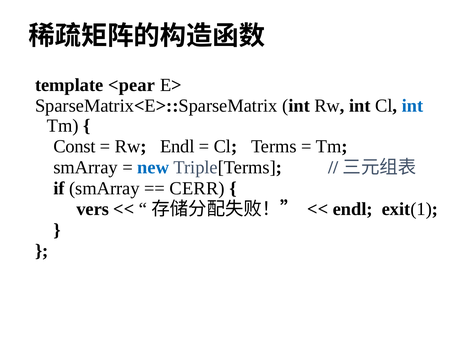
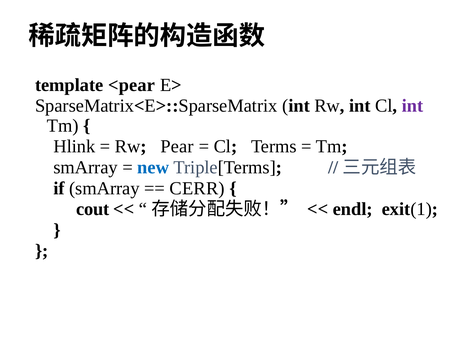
int at (412, 106) colour: blue -> purple
Const: Const -> Hlink
Rw Endl: Endl -> Pear
vers: vers -> cout
